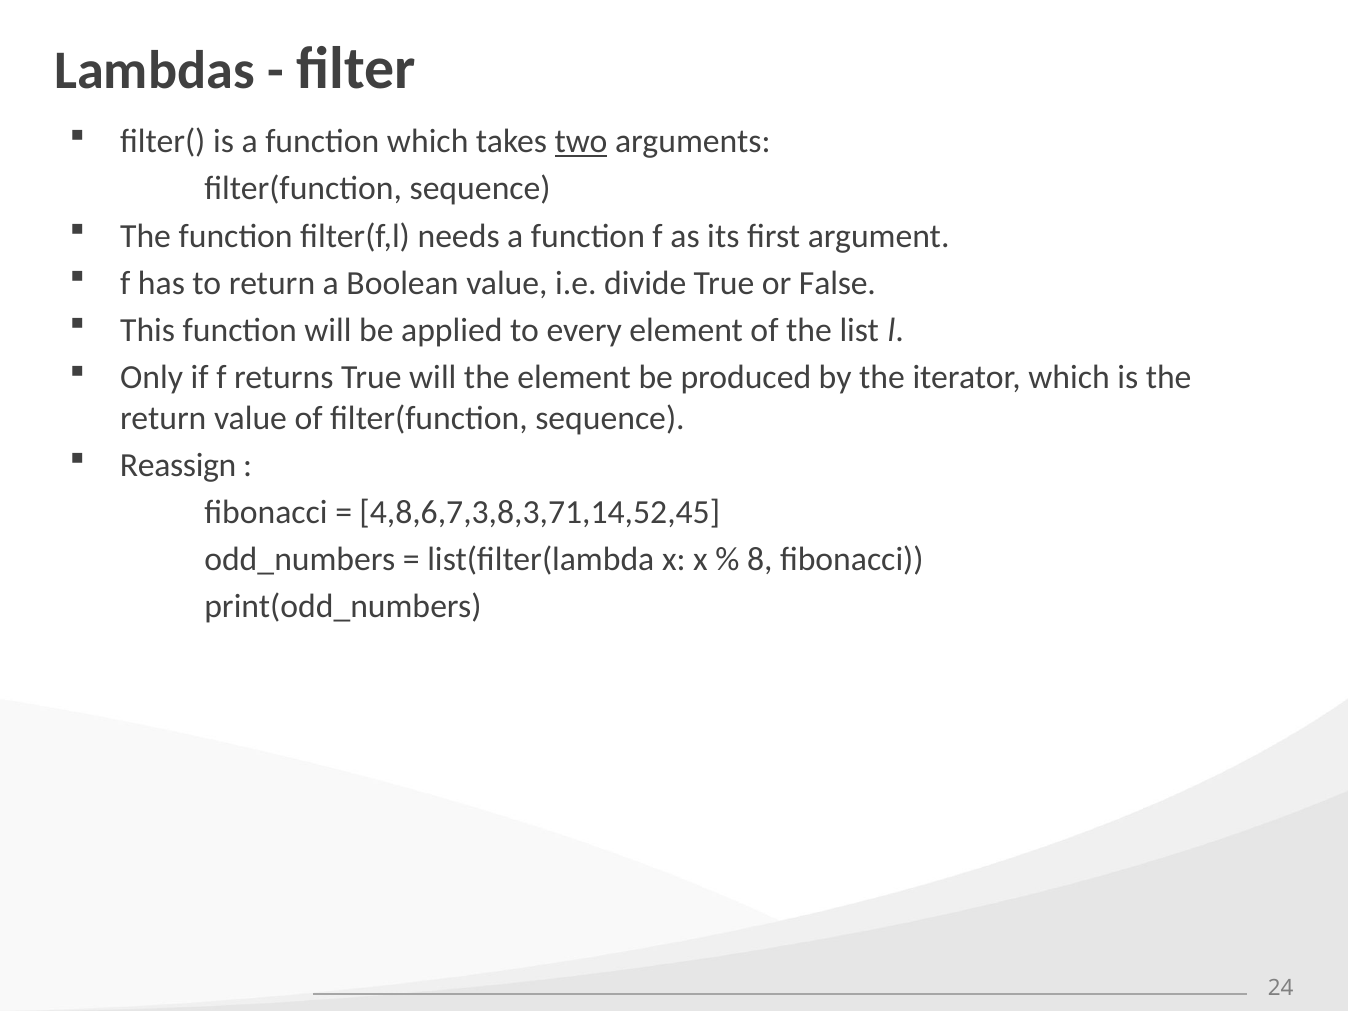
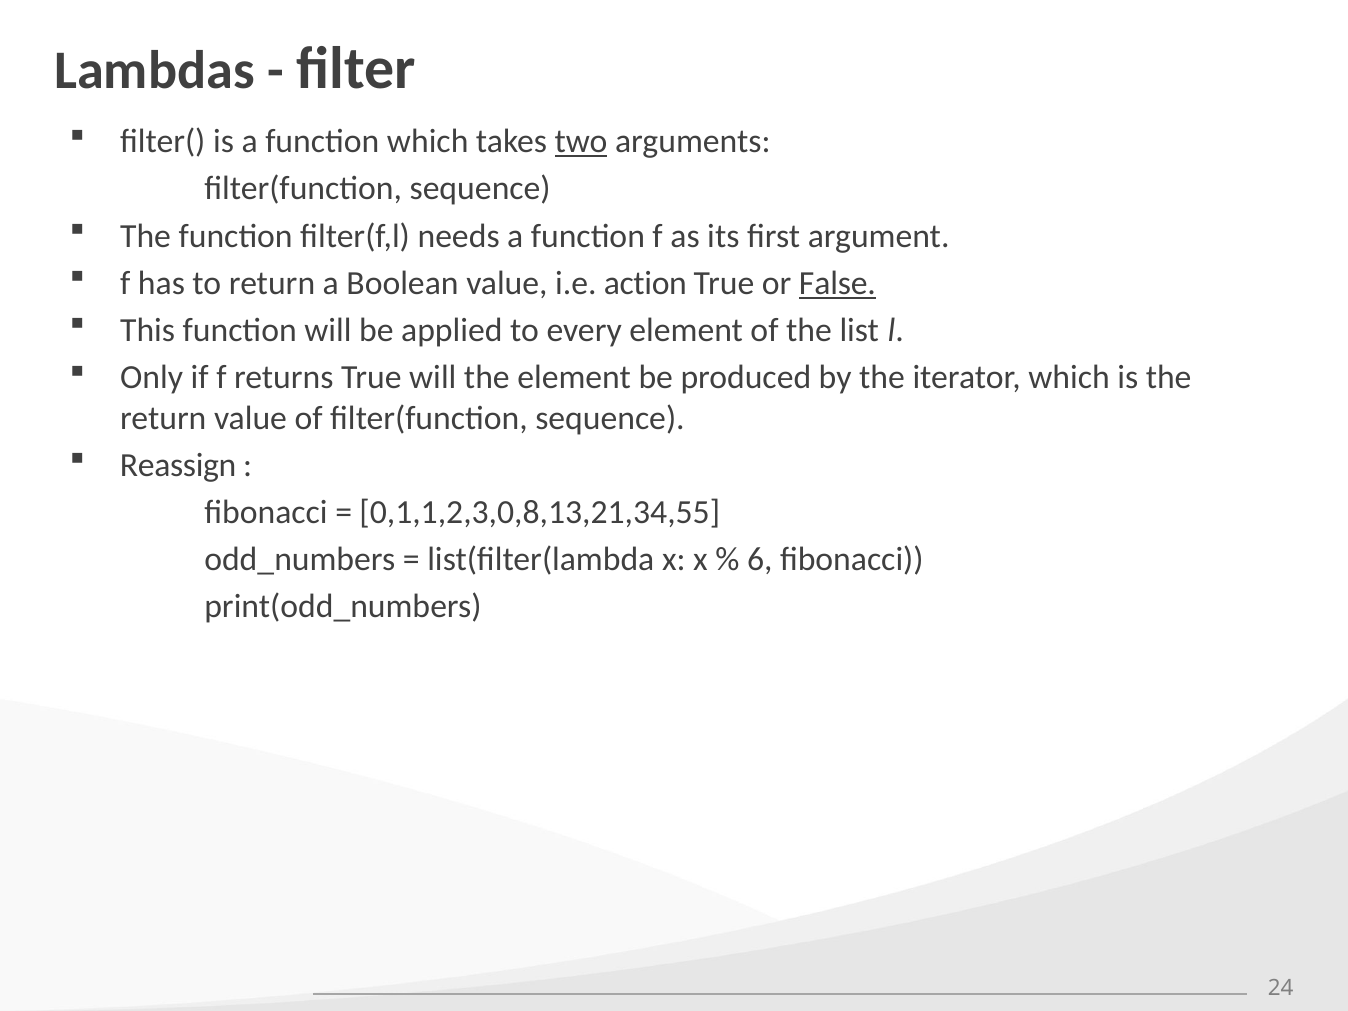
divide: divide -> action
False underline: none -> present
4,8,6,7,3,8,3,71,14,52,45: 4,8,6,7,3,8,3,71,14,52,45 -> 0,1,1,2,3,0,8,13,21,34,55
8: 8 -> 6
